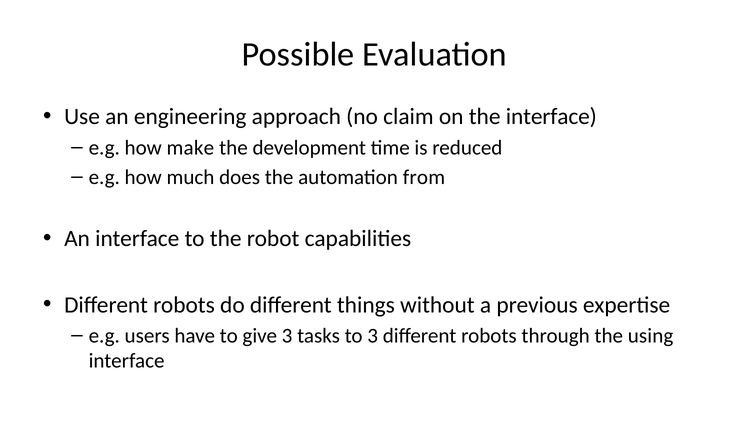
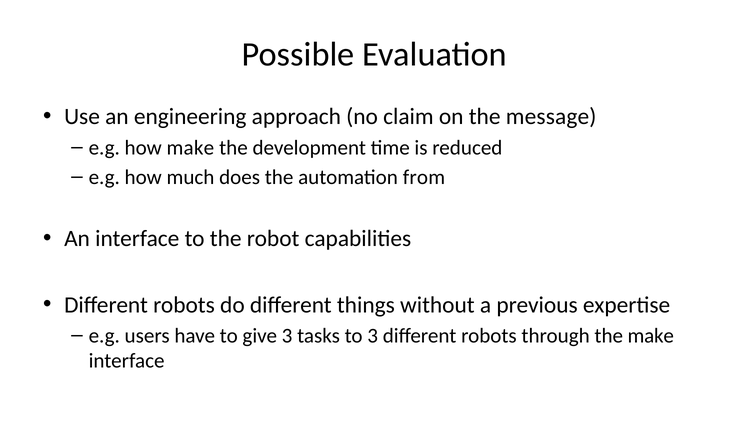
the interface: interface -> message
the using: using -> make
